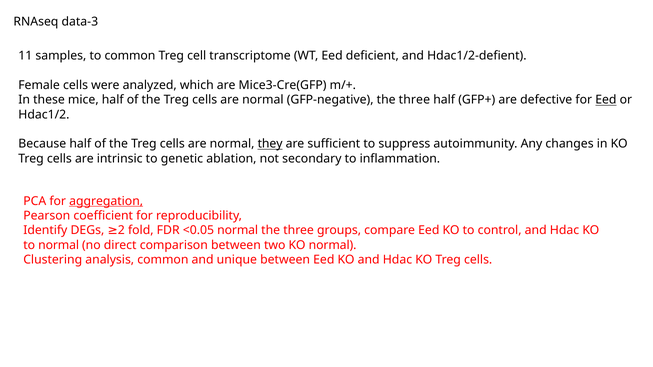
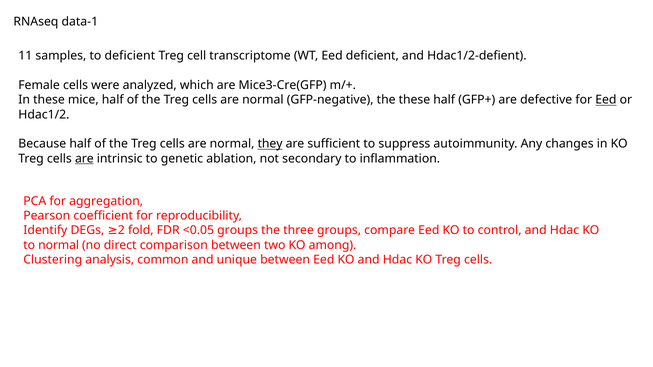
data-3: data-3 -> data-1
to common: common -> deficient
GFP-negative the three: three -> these
are at (84, 159) underline: none -> present
aggregation underline: present -> none
<0.05 normal: normal -> groups
KO normal: normal -> among
